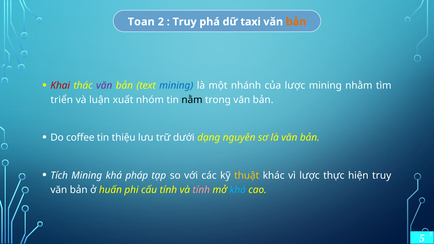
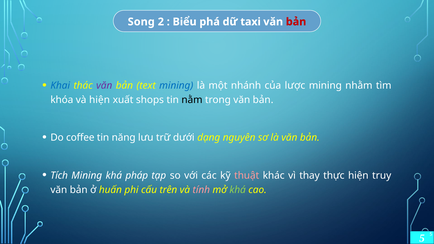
Toan: Toan -> Song
Truy at (185, 22): Truy -> Biểu
bản at (296, 22) colour: orange -> red
Khai colour: red -> blue
triển: triển -> khóa
và luận: luận -> hiện
nhóm: nhóm -> shops
thiệu: thiệu -> năng
thuật colour: yellow -> pink
vì lược: lược -> thay
cấu tính: tính -> trên
khá at (238, 189) colour: light blue -> light green
